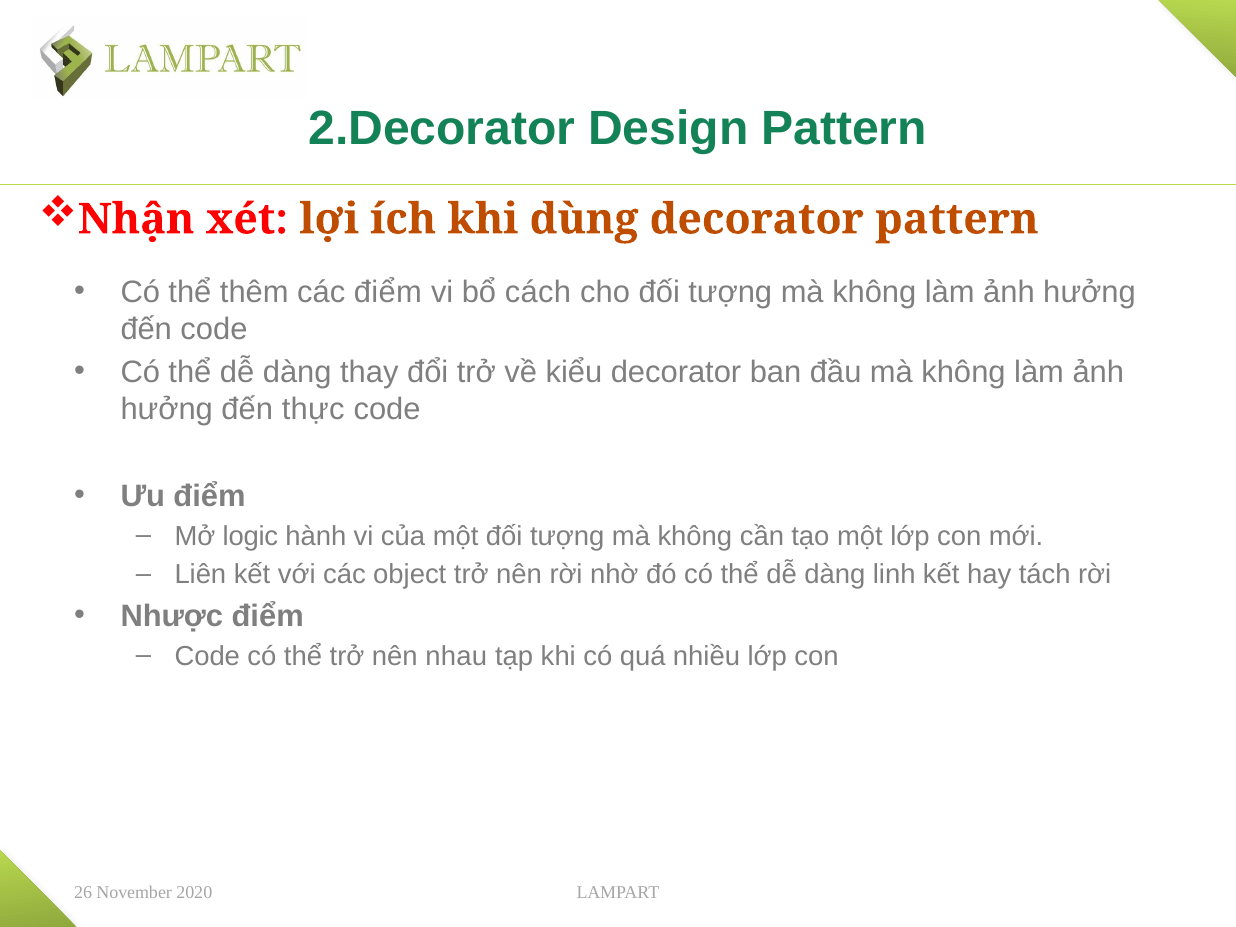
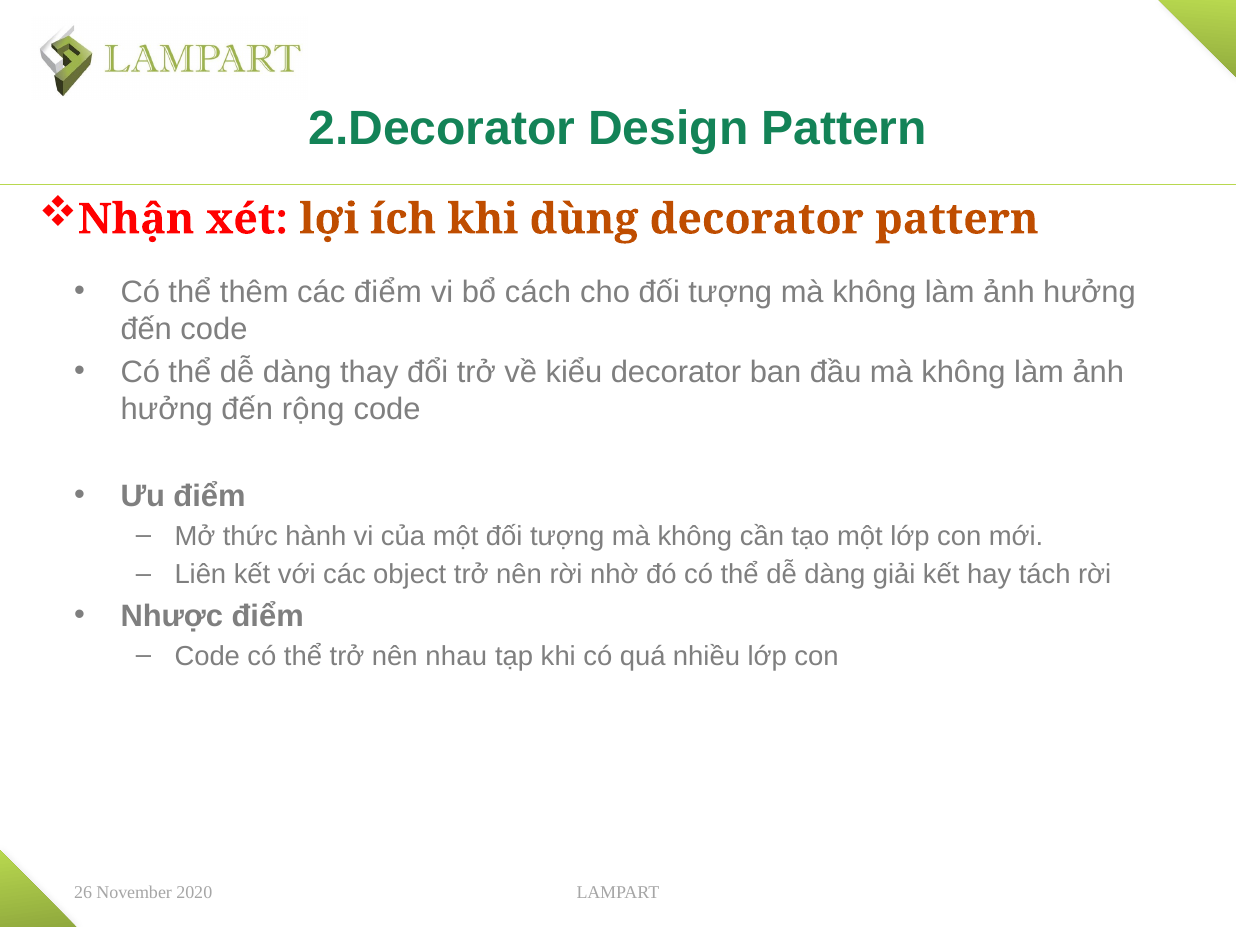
thực: thực -> rộng
logic: logic -> thức
linh: linh -> giải
